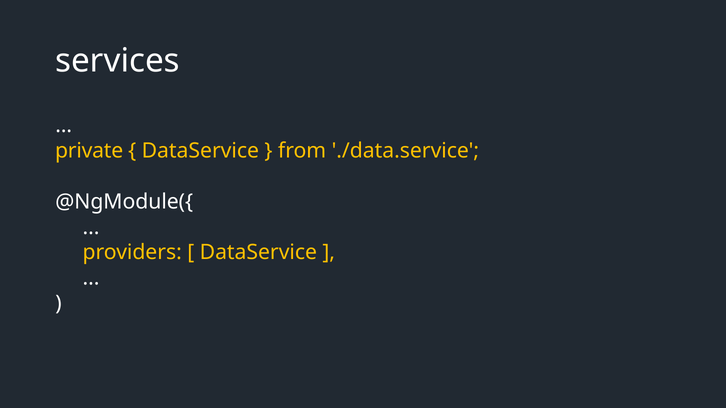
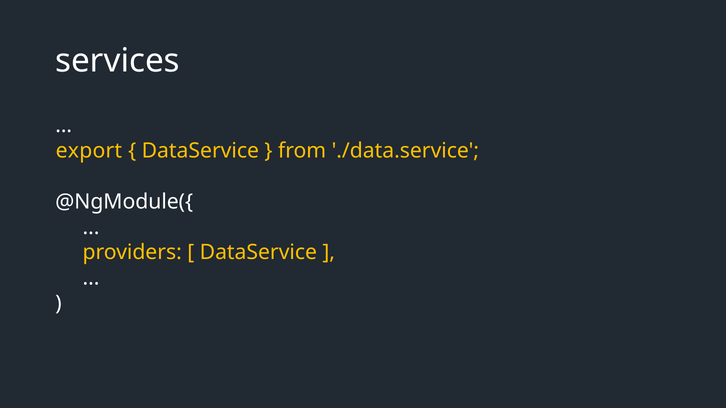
private: private -> export
